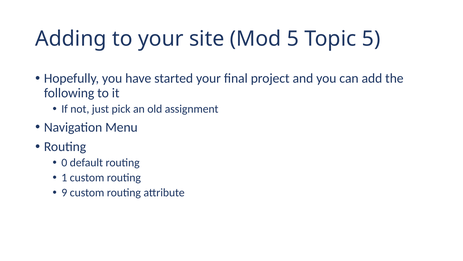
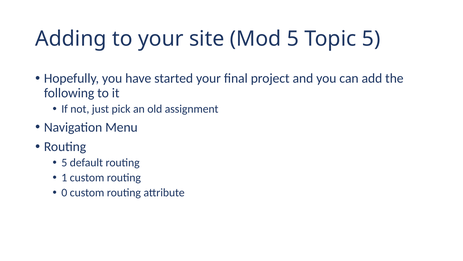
0 at (64, 162): 0 -> 5
9: 9 -> 0
